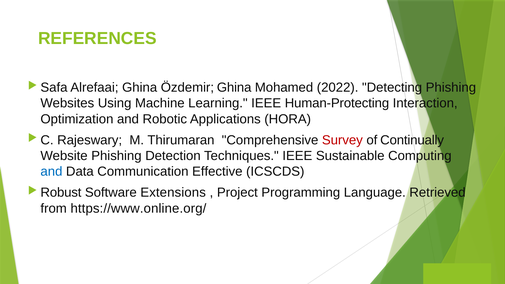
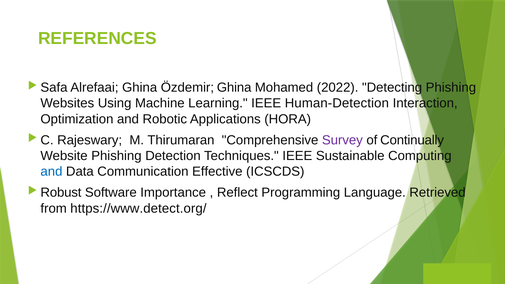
Human-Protecting: Human-Protecting -> Human-Detection
Survey colour: red -> purple
Extensions: Extensions -> Importance
Project: Project -> Reflect
https://www.online.org/: https://www.online.org/ -> https://www.detect.org/
